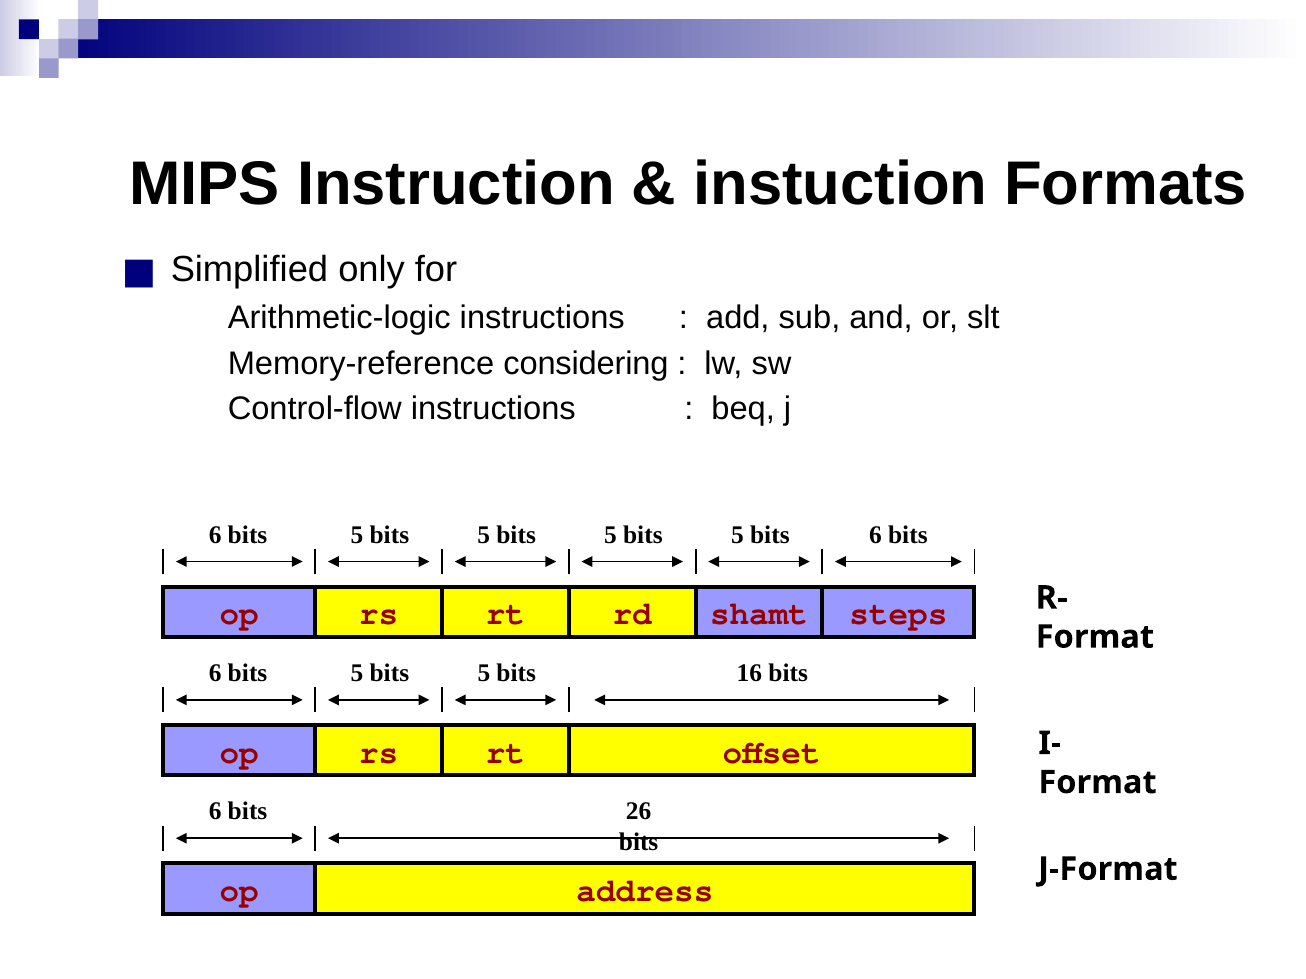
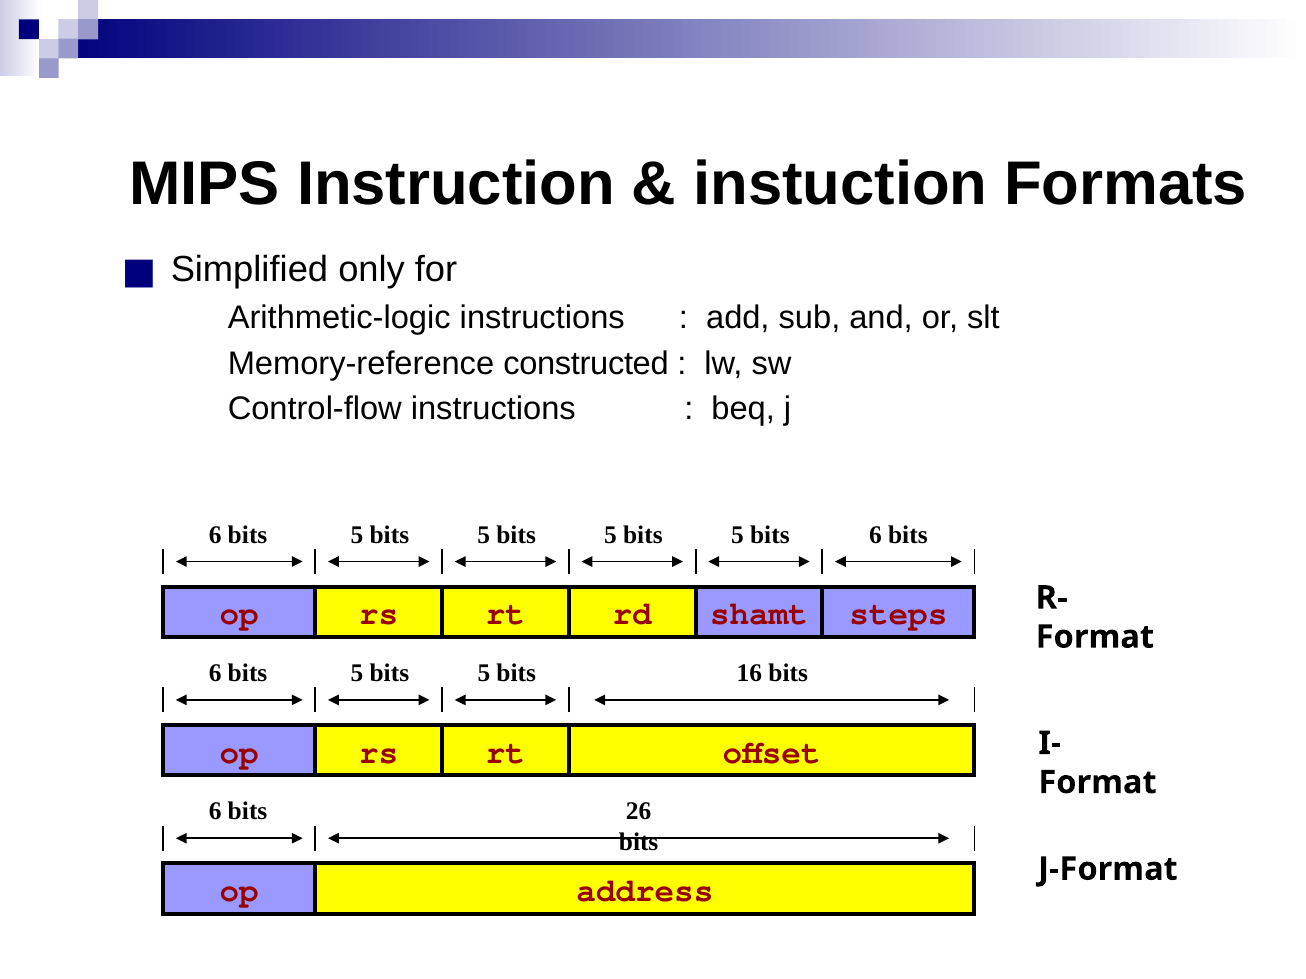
considering: considering -> constructed
